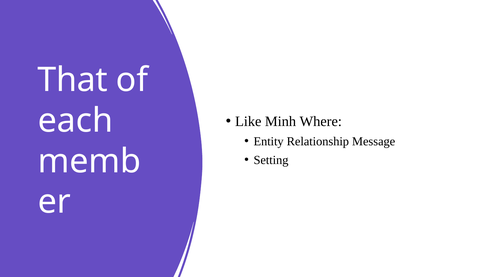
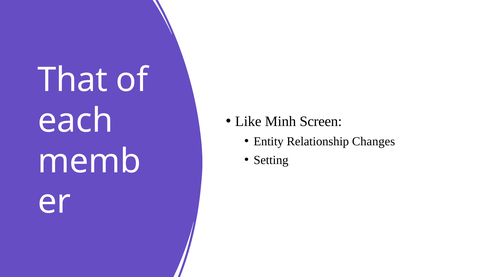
Where: Where -> Screen
Message: Message -> Changes
